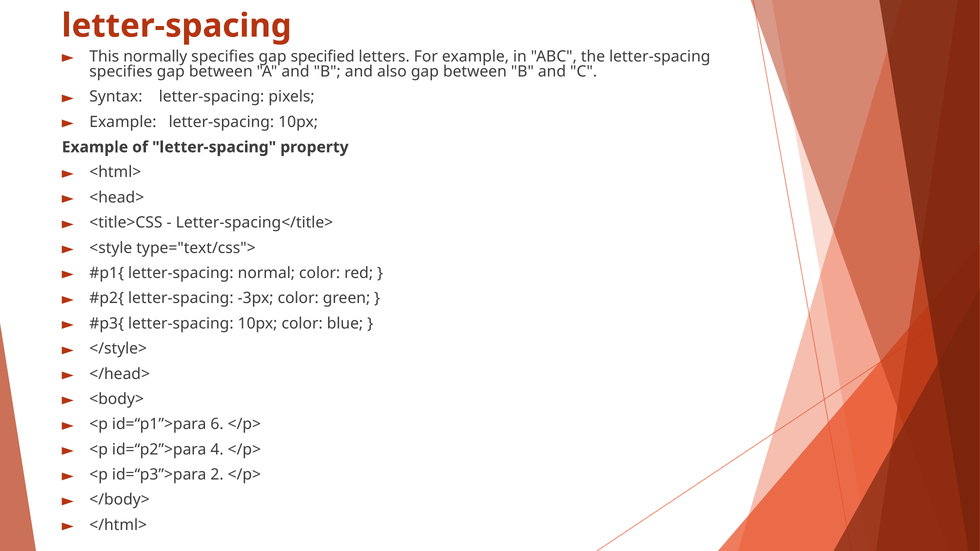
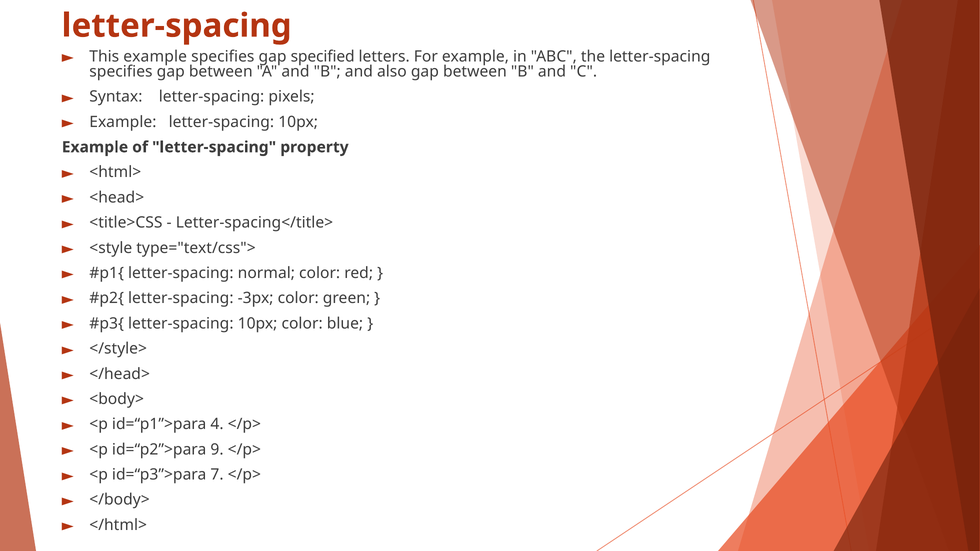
This normally: normally -> example
6: 6 -> 4
4: 4 -> 9
2: 2 -> 7
